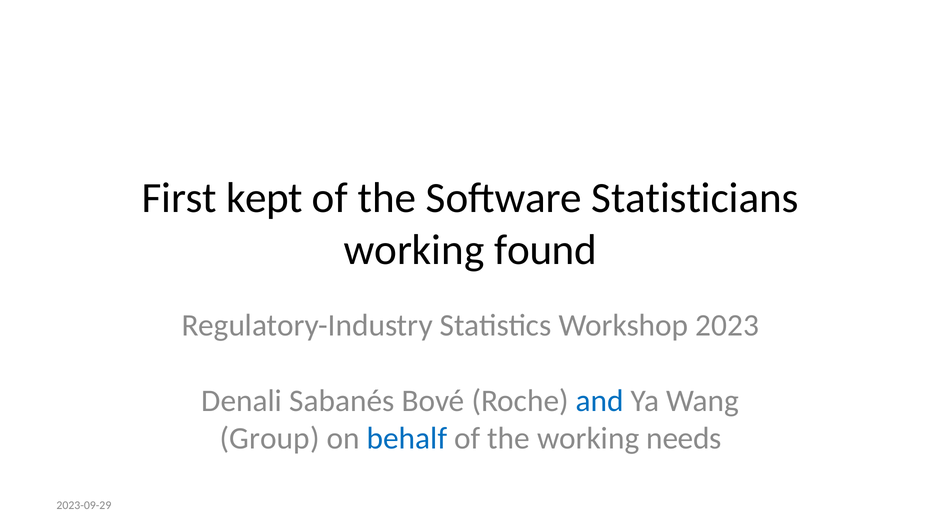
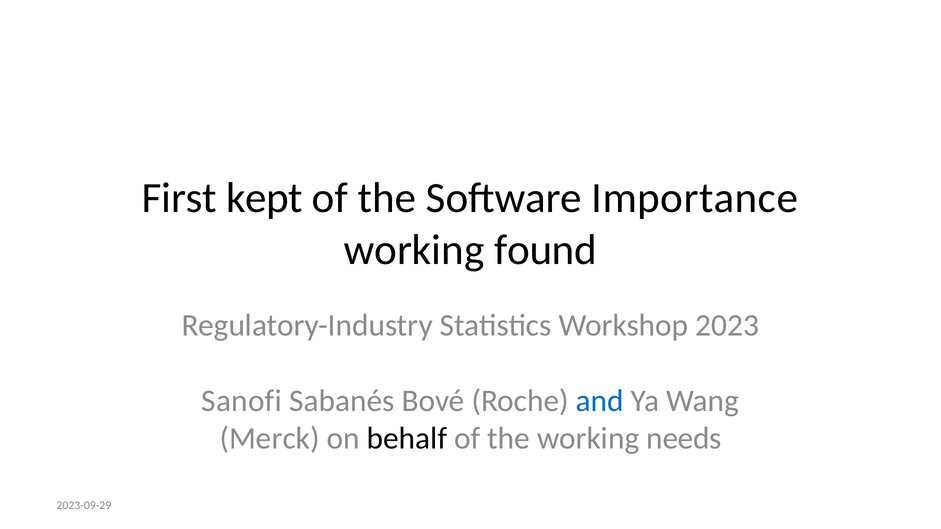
Statisticians: Statisticians -> Importance
Denali: Denali -> Sanofi
Group: Group -> Merck
behalf colour: blue -> black
